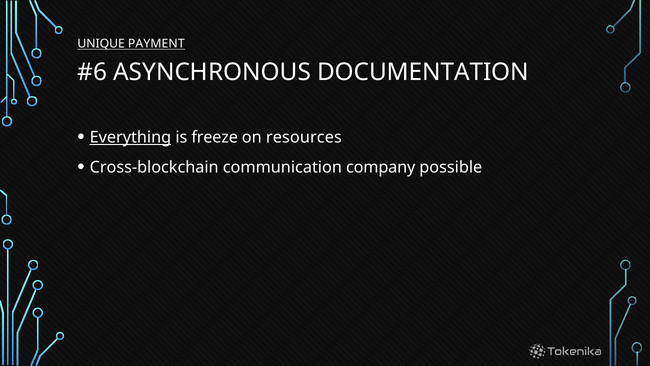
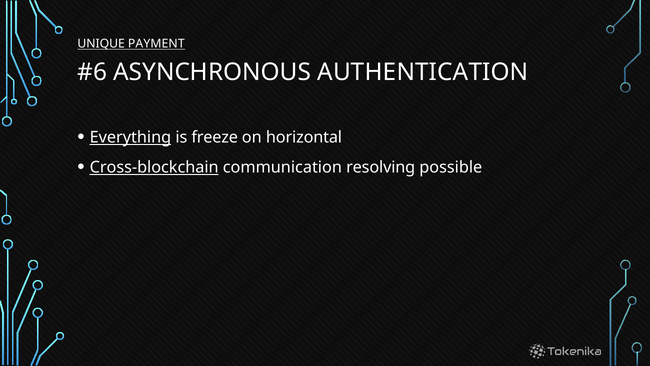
DOCUMENTATION: DOCUMENTATION -> AUTHENTICATION
resources: resources -> horizontal
Cross-blockchain underline: none -> present
company: company -> resolving
